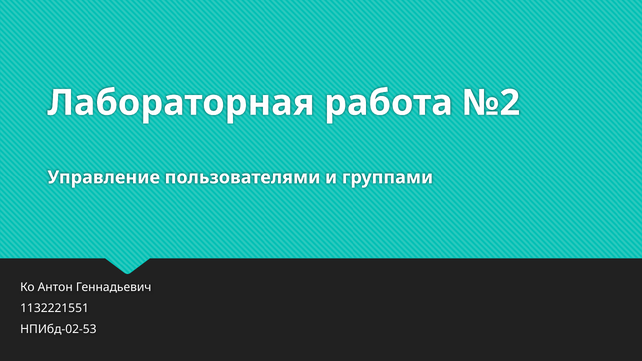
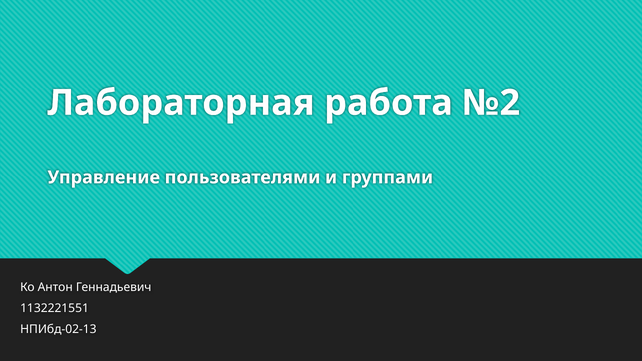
НПИбд-02-53: НПИбд-02-53 -> НПИбд-02-13
